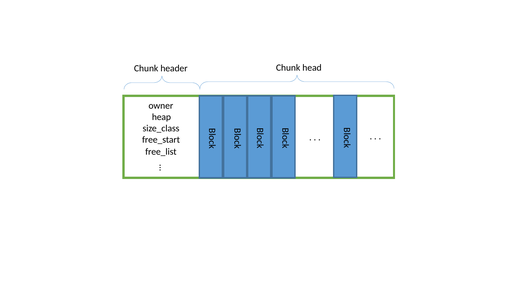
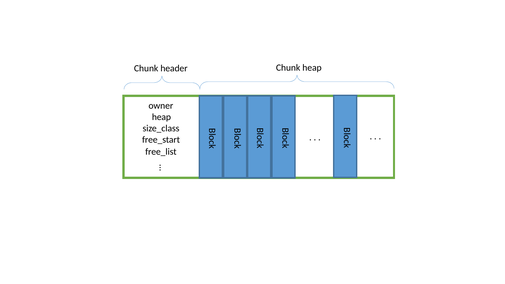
Chunk head: head -> heap
